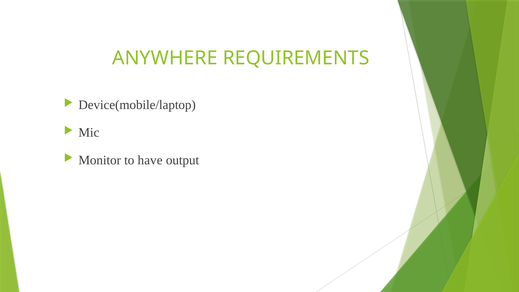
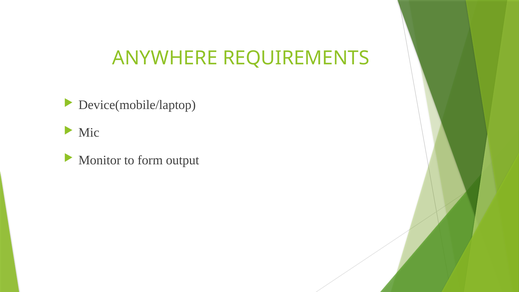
have: have -> form
